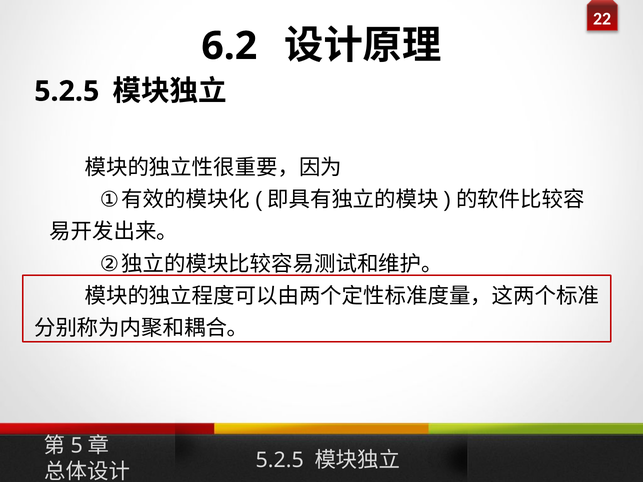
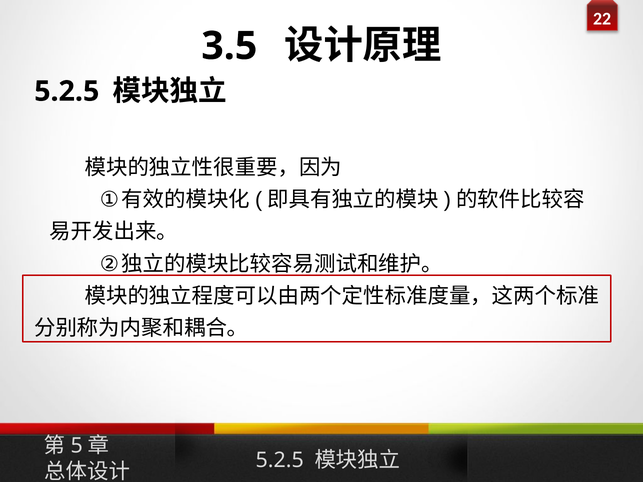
6.2: 6.2 -> 3.5
